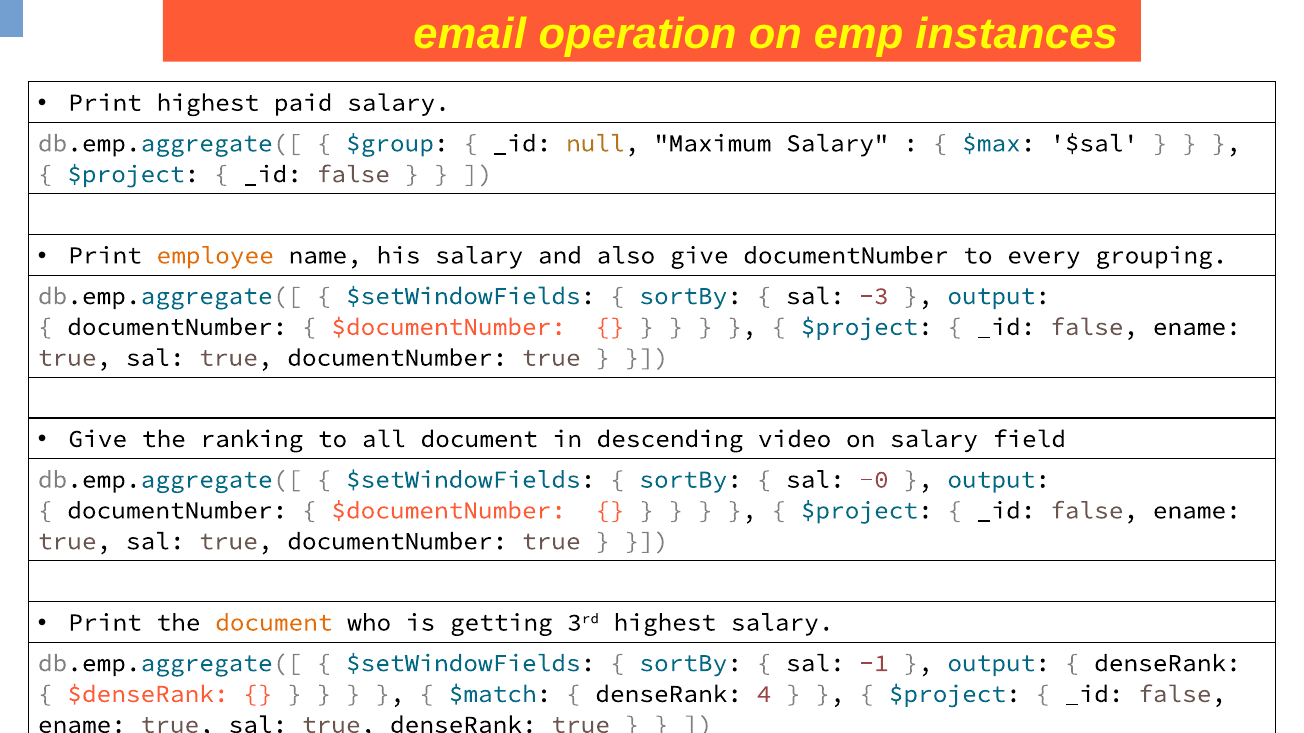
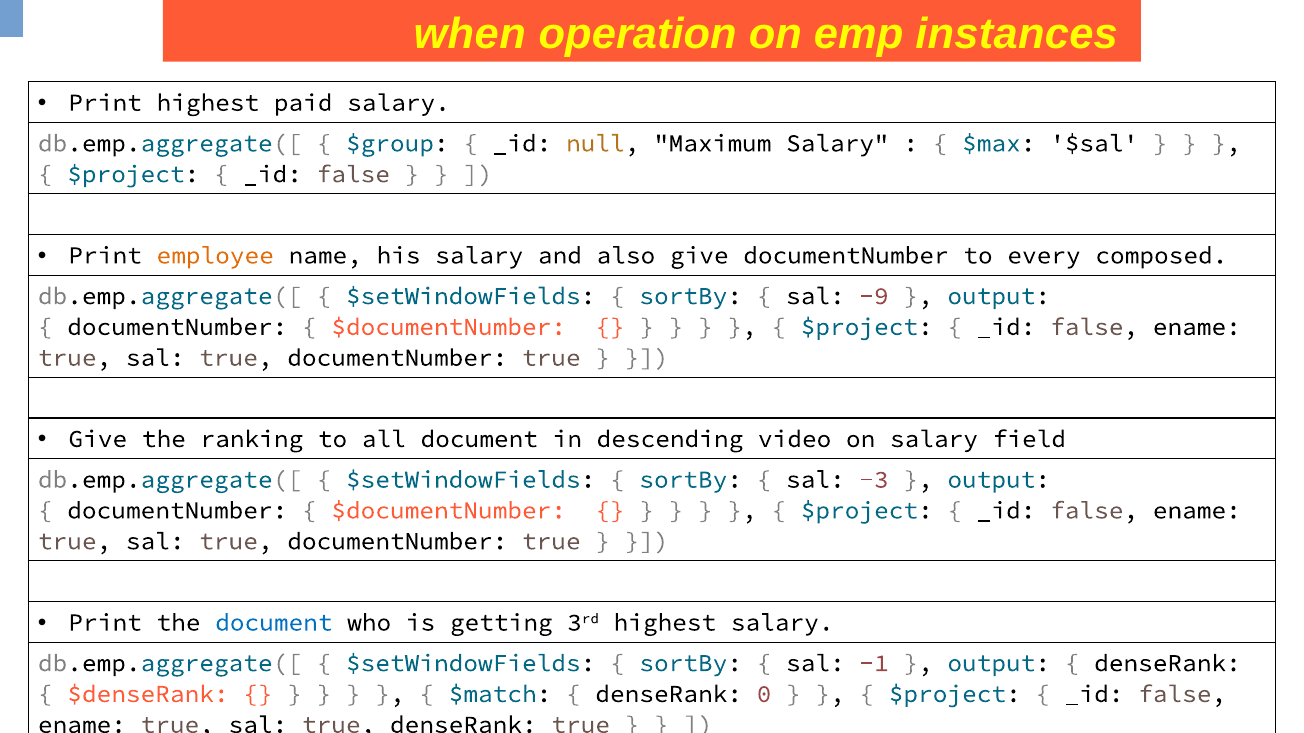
email: email -> when
grouping: grouping -> composed
-3: -3 -> -9
-0: -0 -> -3
document at (274, 623) colour: orange -> blue
4: 4 -> 0
